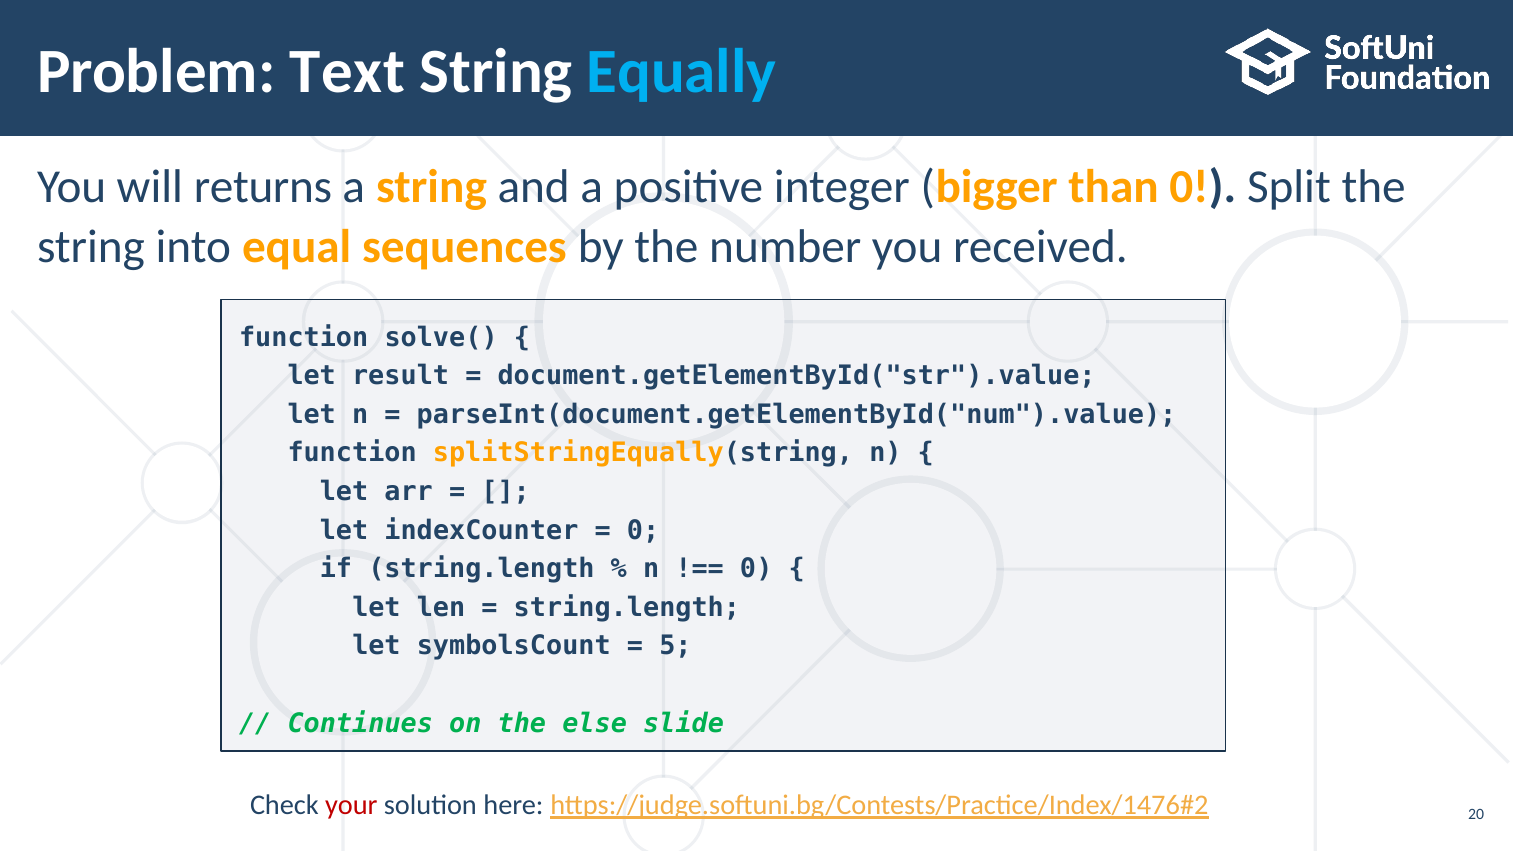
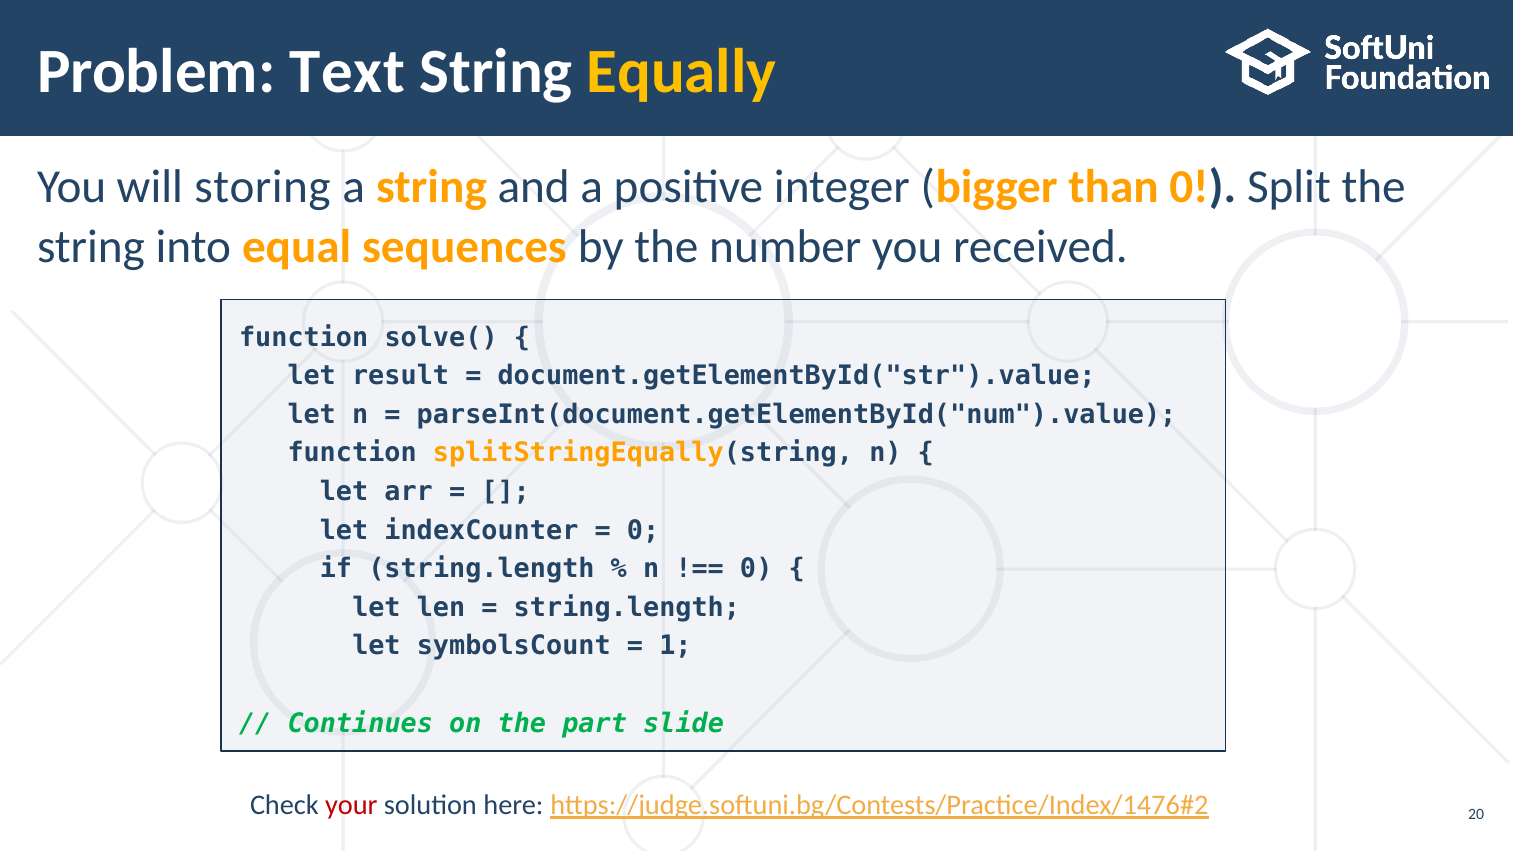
Equally colour: light blue -> yellow
returns: returns -> storing
5: 5 -> 1
else: else -> part
